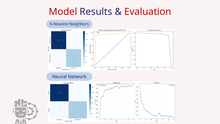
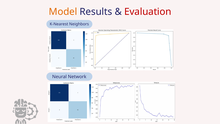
Model colour: red -> orange
